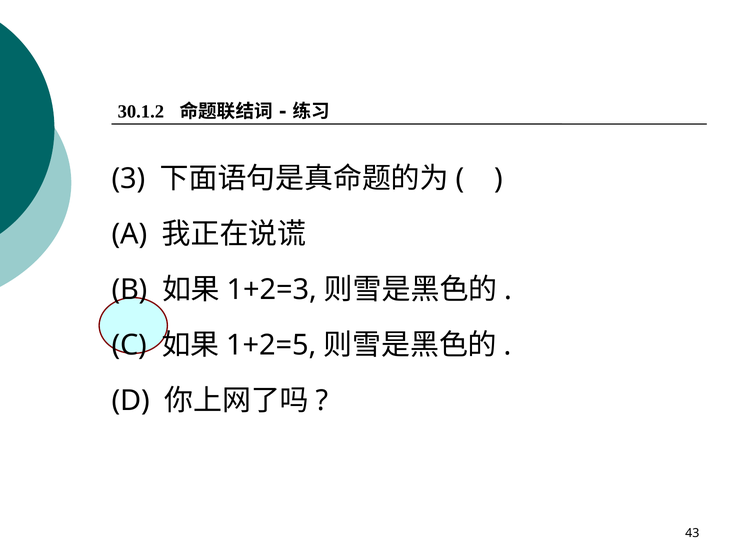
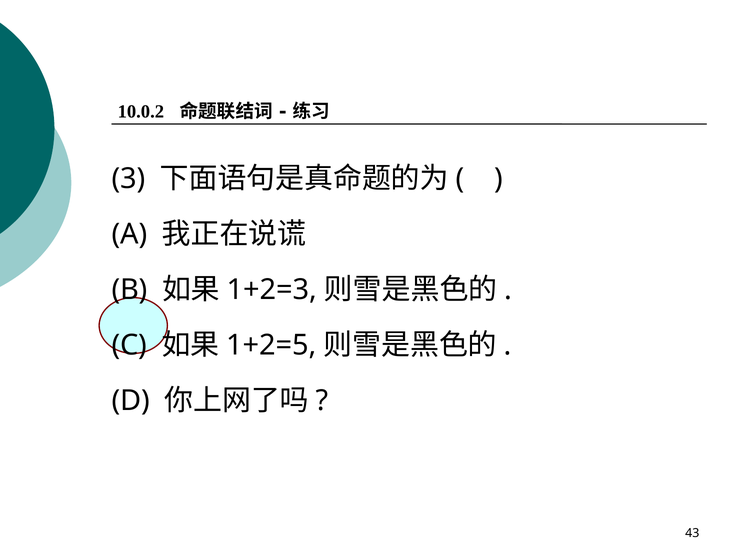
30.1.2: 30.1.2 -> 10.0.2
